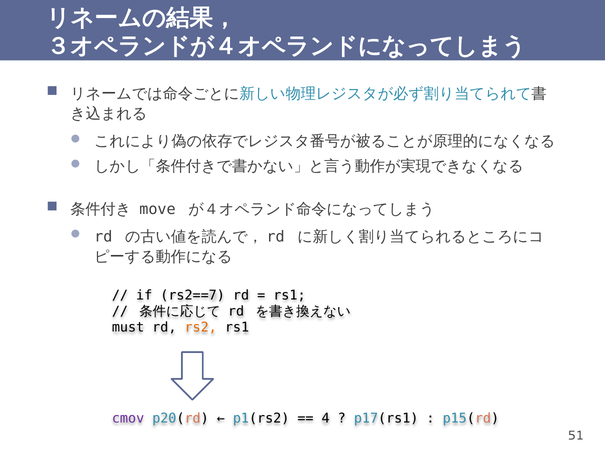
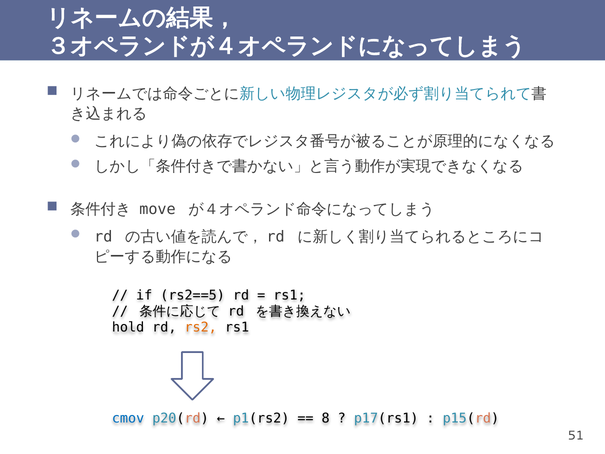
rs2==7: rs2==7 -> rs2==5
must: must -> hold
cmov colour: purple -> blue
4: 4 -> 8
